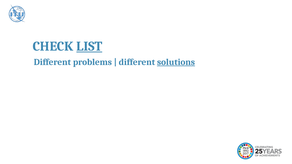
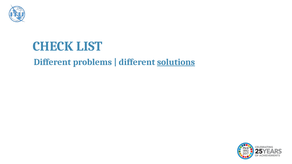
LIST underline: present -> none
